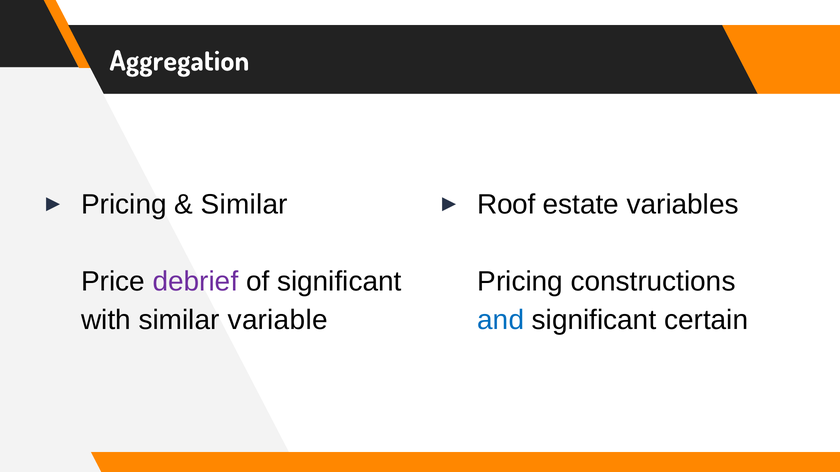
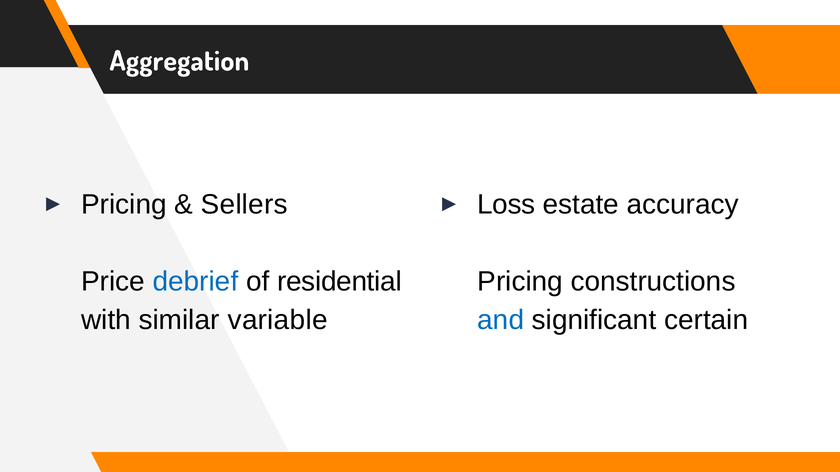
Similar at (244, 205): Similar -> Sellers
Roof: Roof -> Loss
variables: variables -> accuracy
debrief colour: purple -> blue
of significant: significant -> residential
